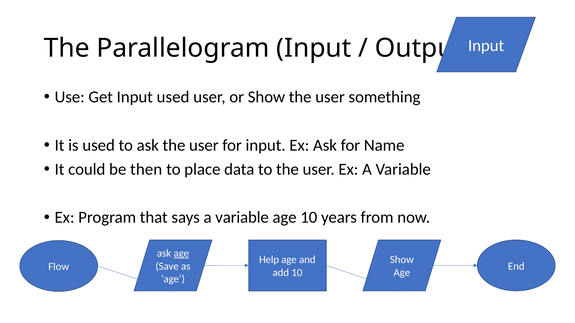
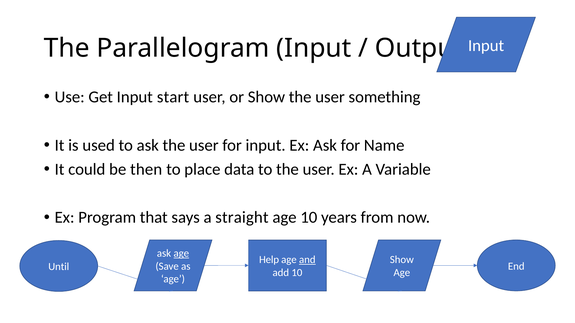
Input used: used -> start
says a variable: variable -> straight
and underline: none -> present
Flow: Flow -> Until
